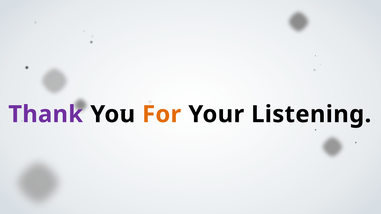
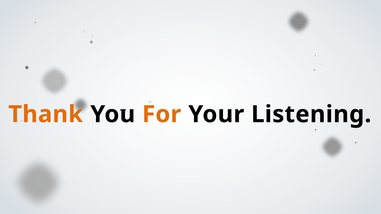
Thank colour: purple -> orange
